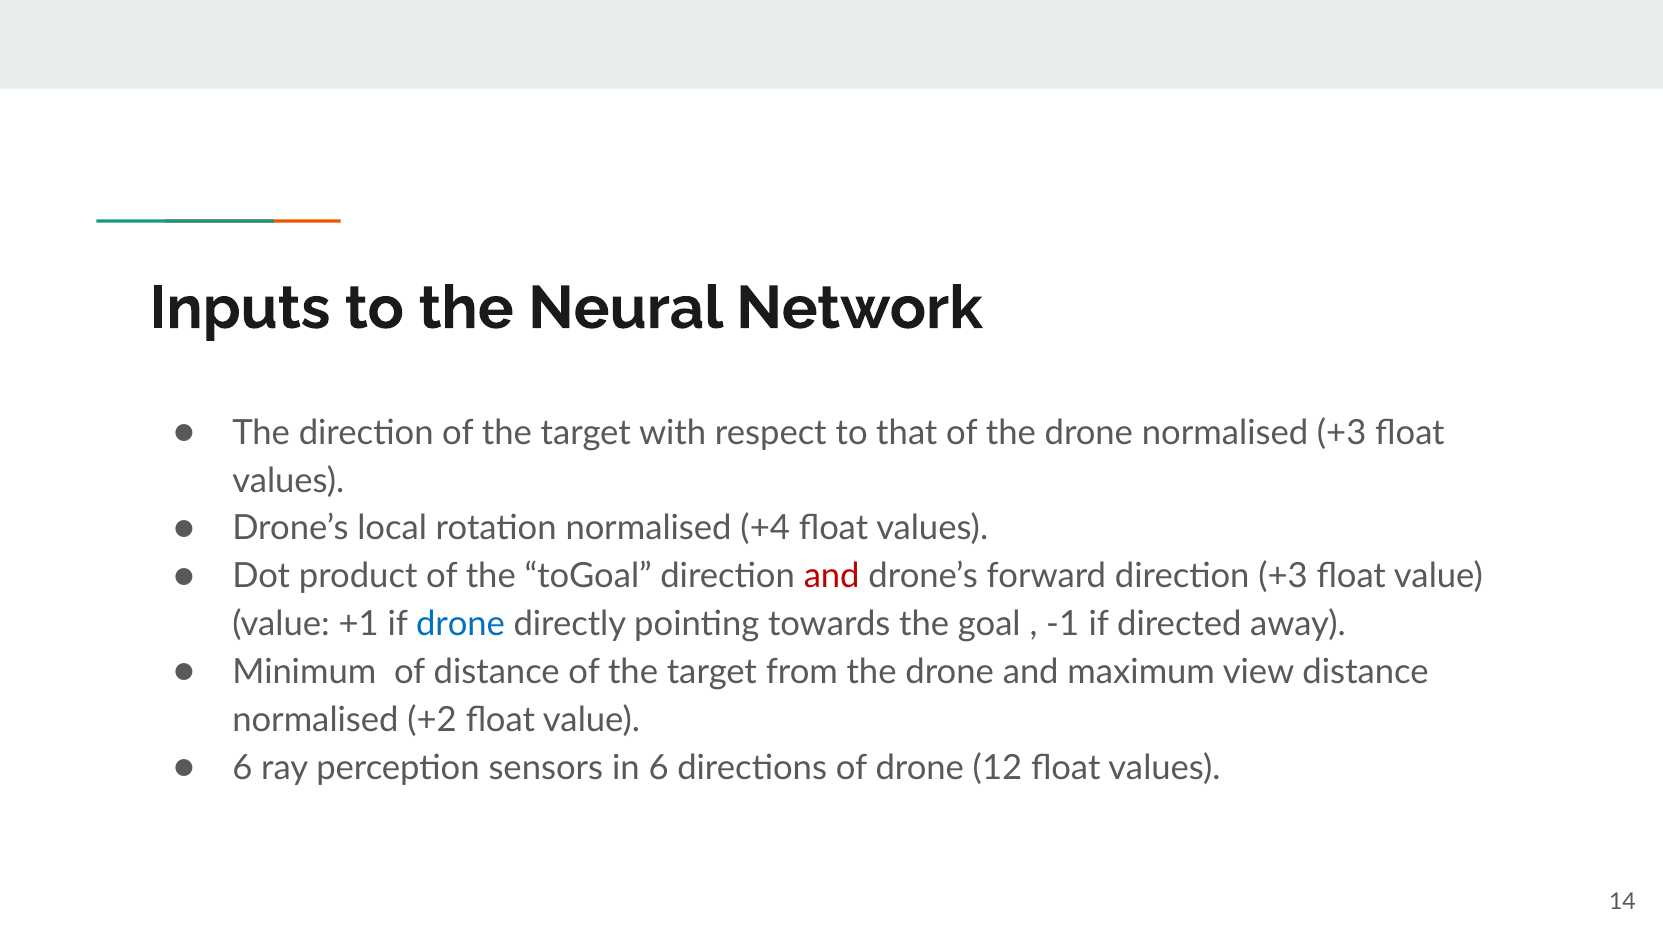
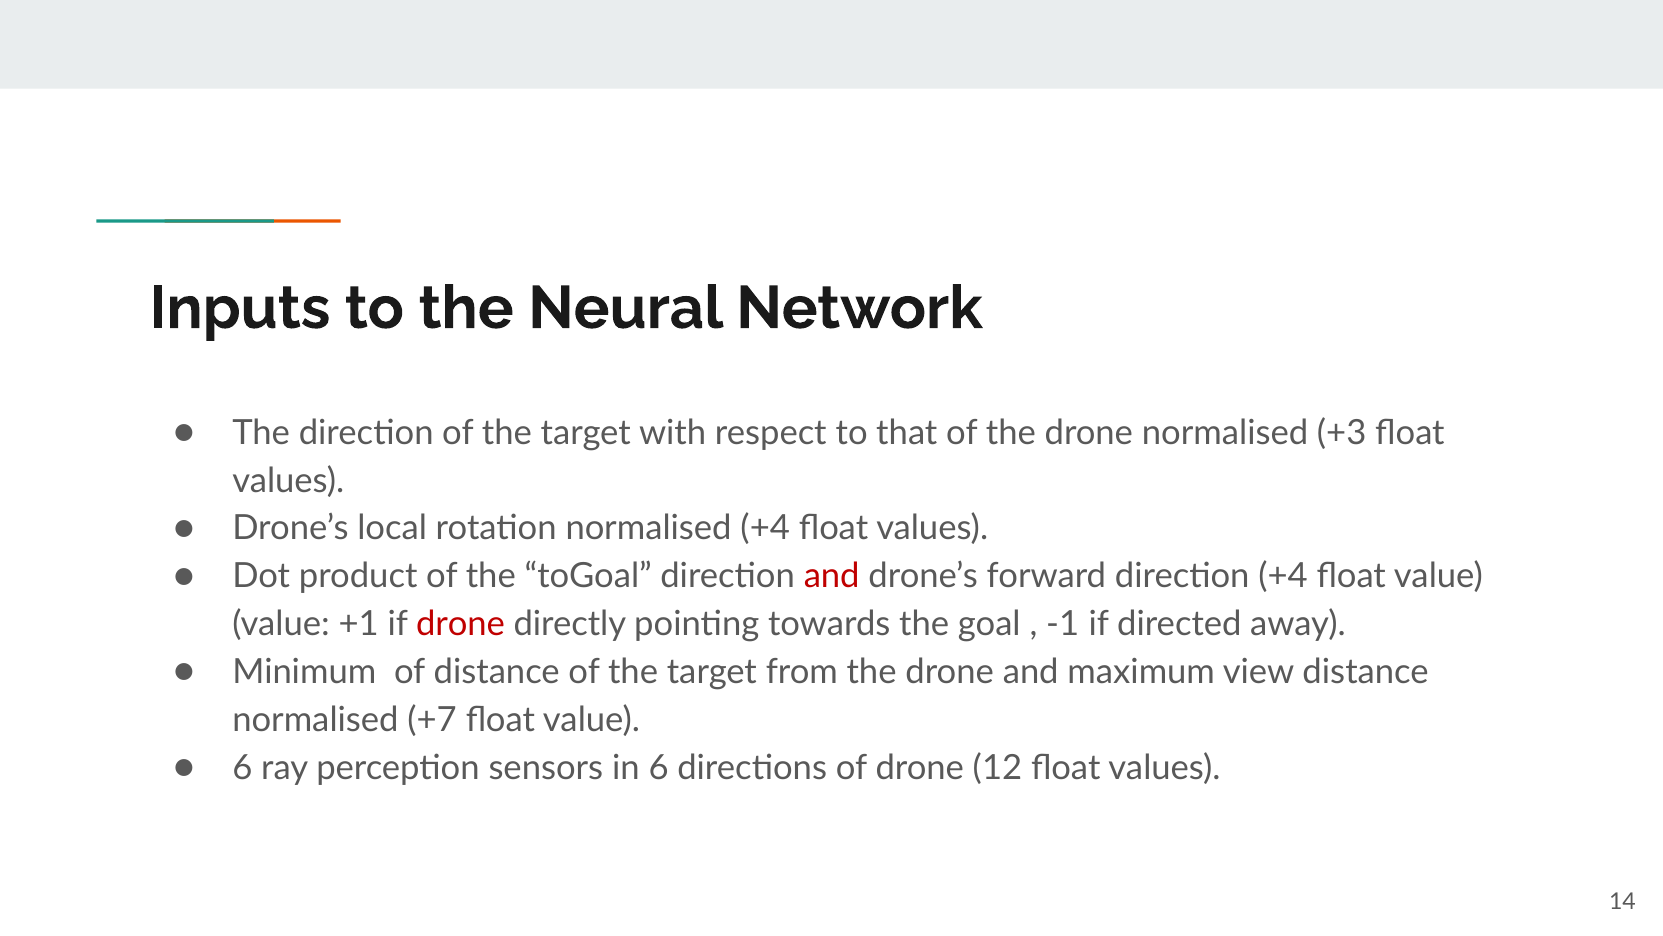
direction +3: +3 -> +4
drone at (461, 624) colour: blue -> red
+2: +2 -> +7
